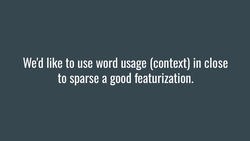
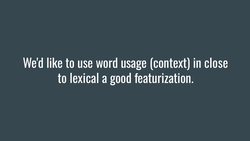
sparse: sparse -> lexical
